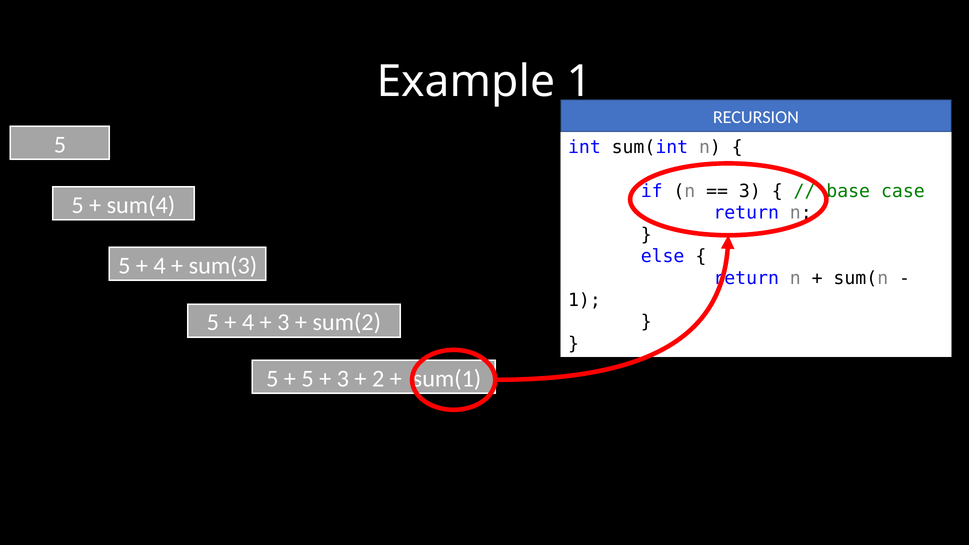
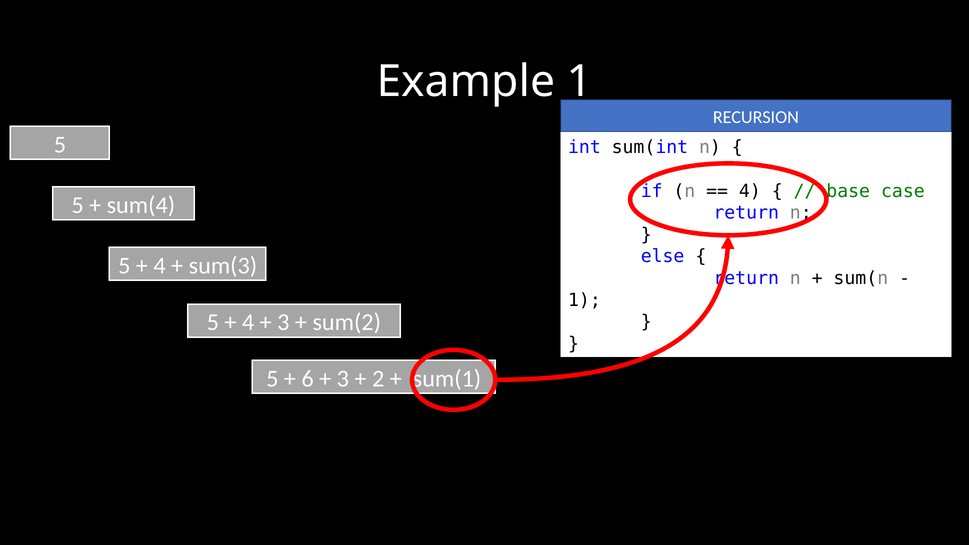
3 at (750, 191): 3 -> 4
5 at (308, 379): 5 -> 6
